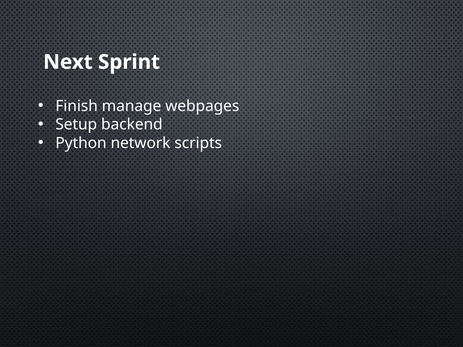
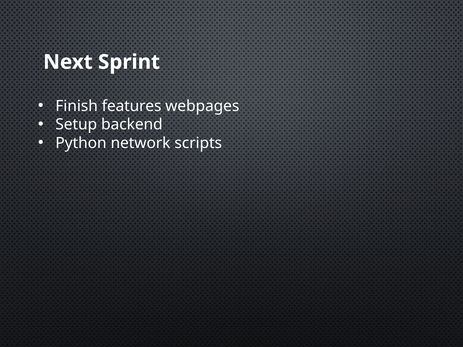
manage: manage -> features
